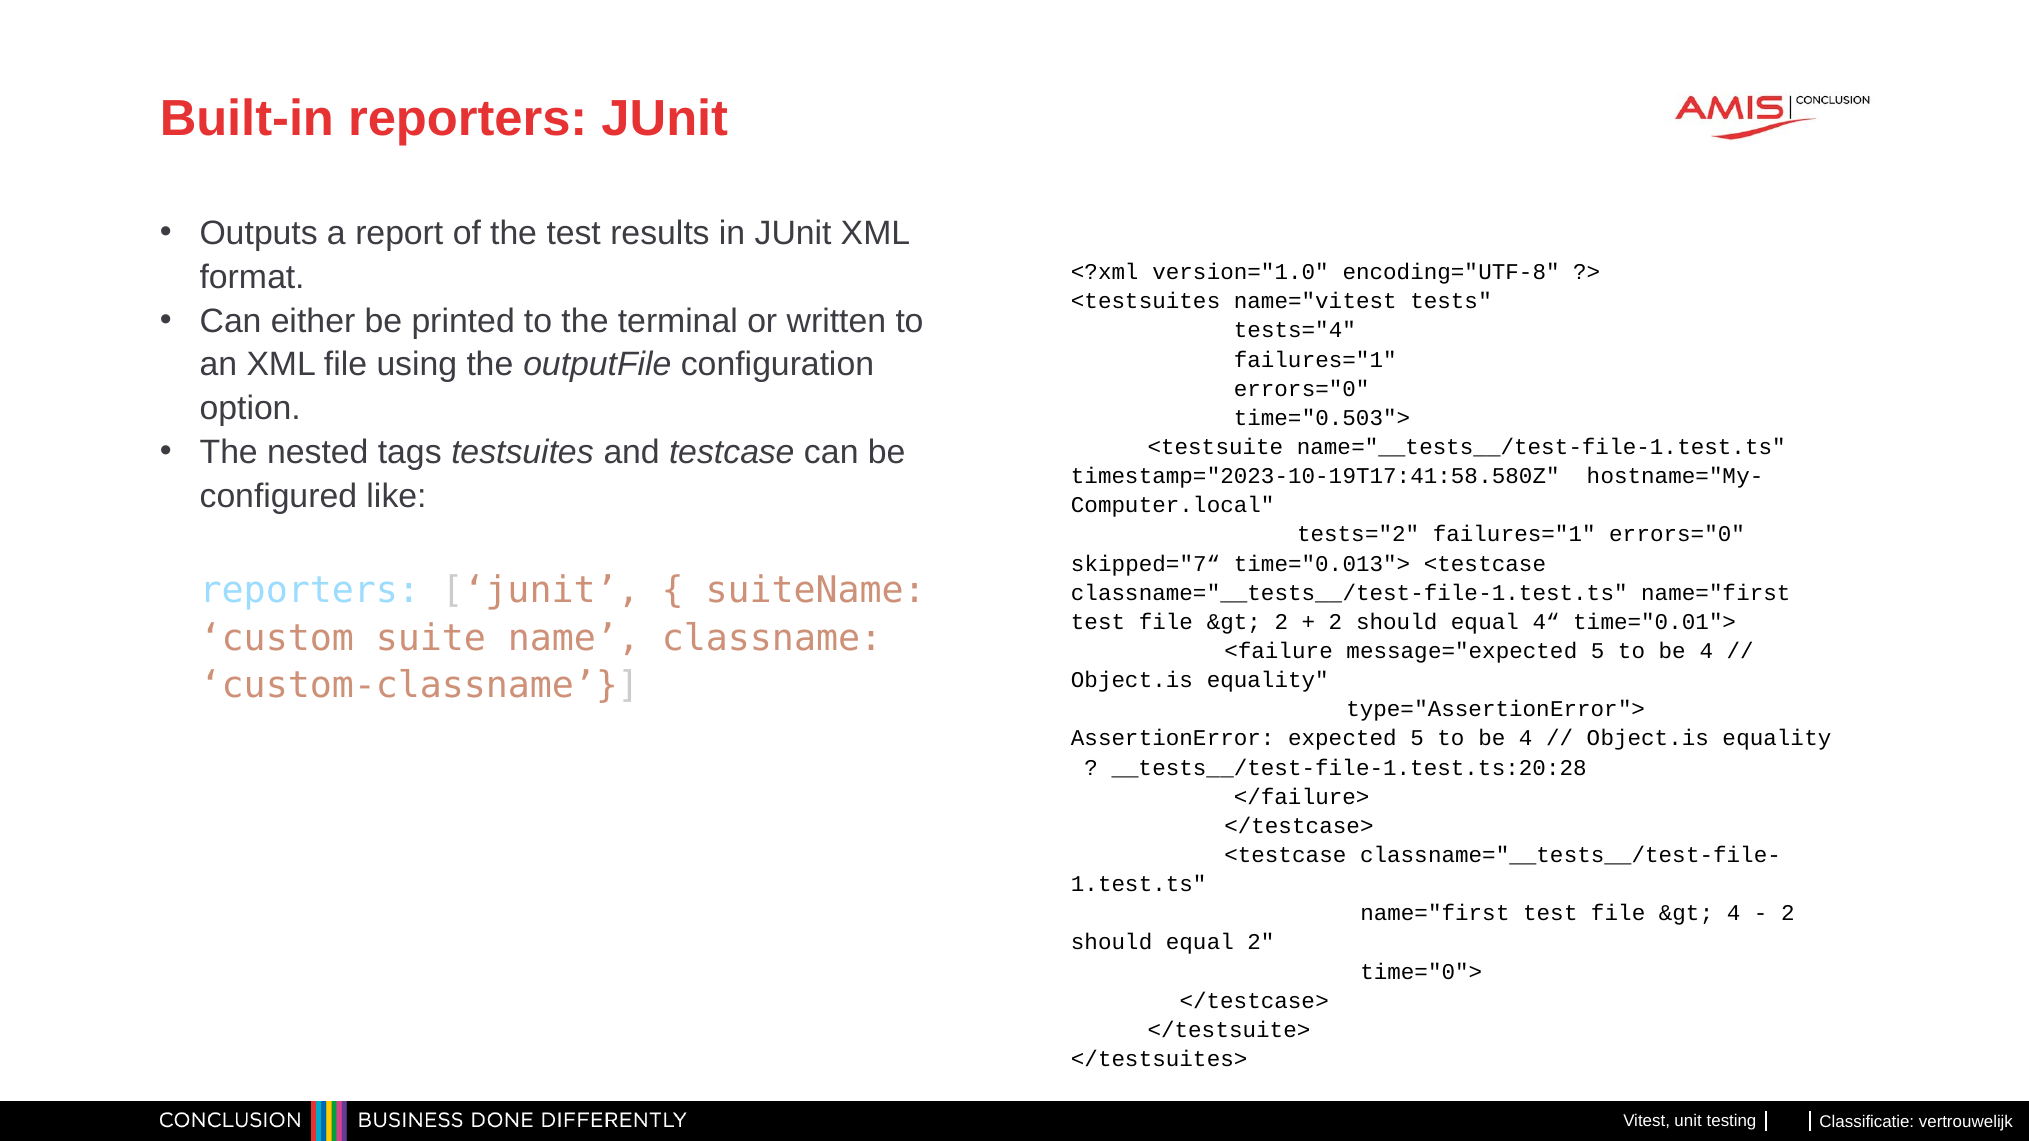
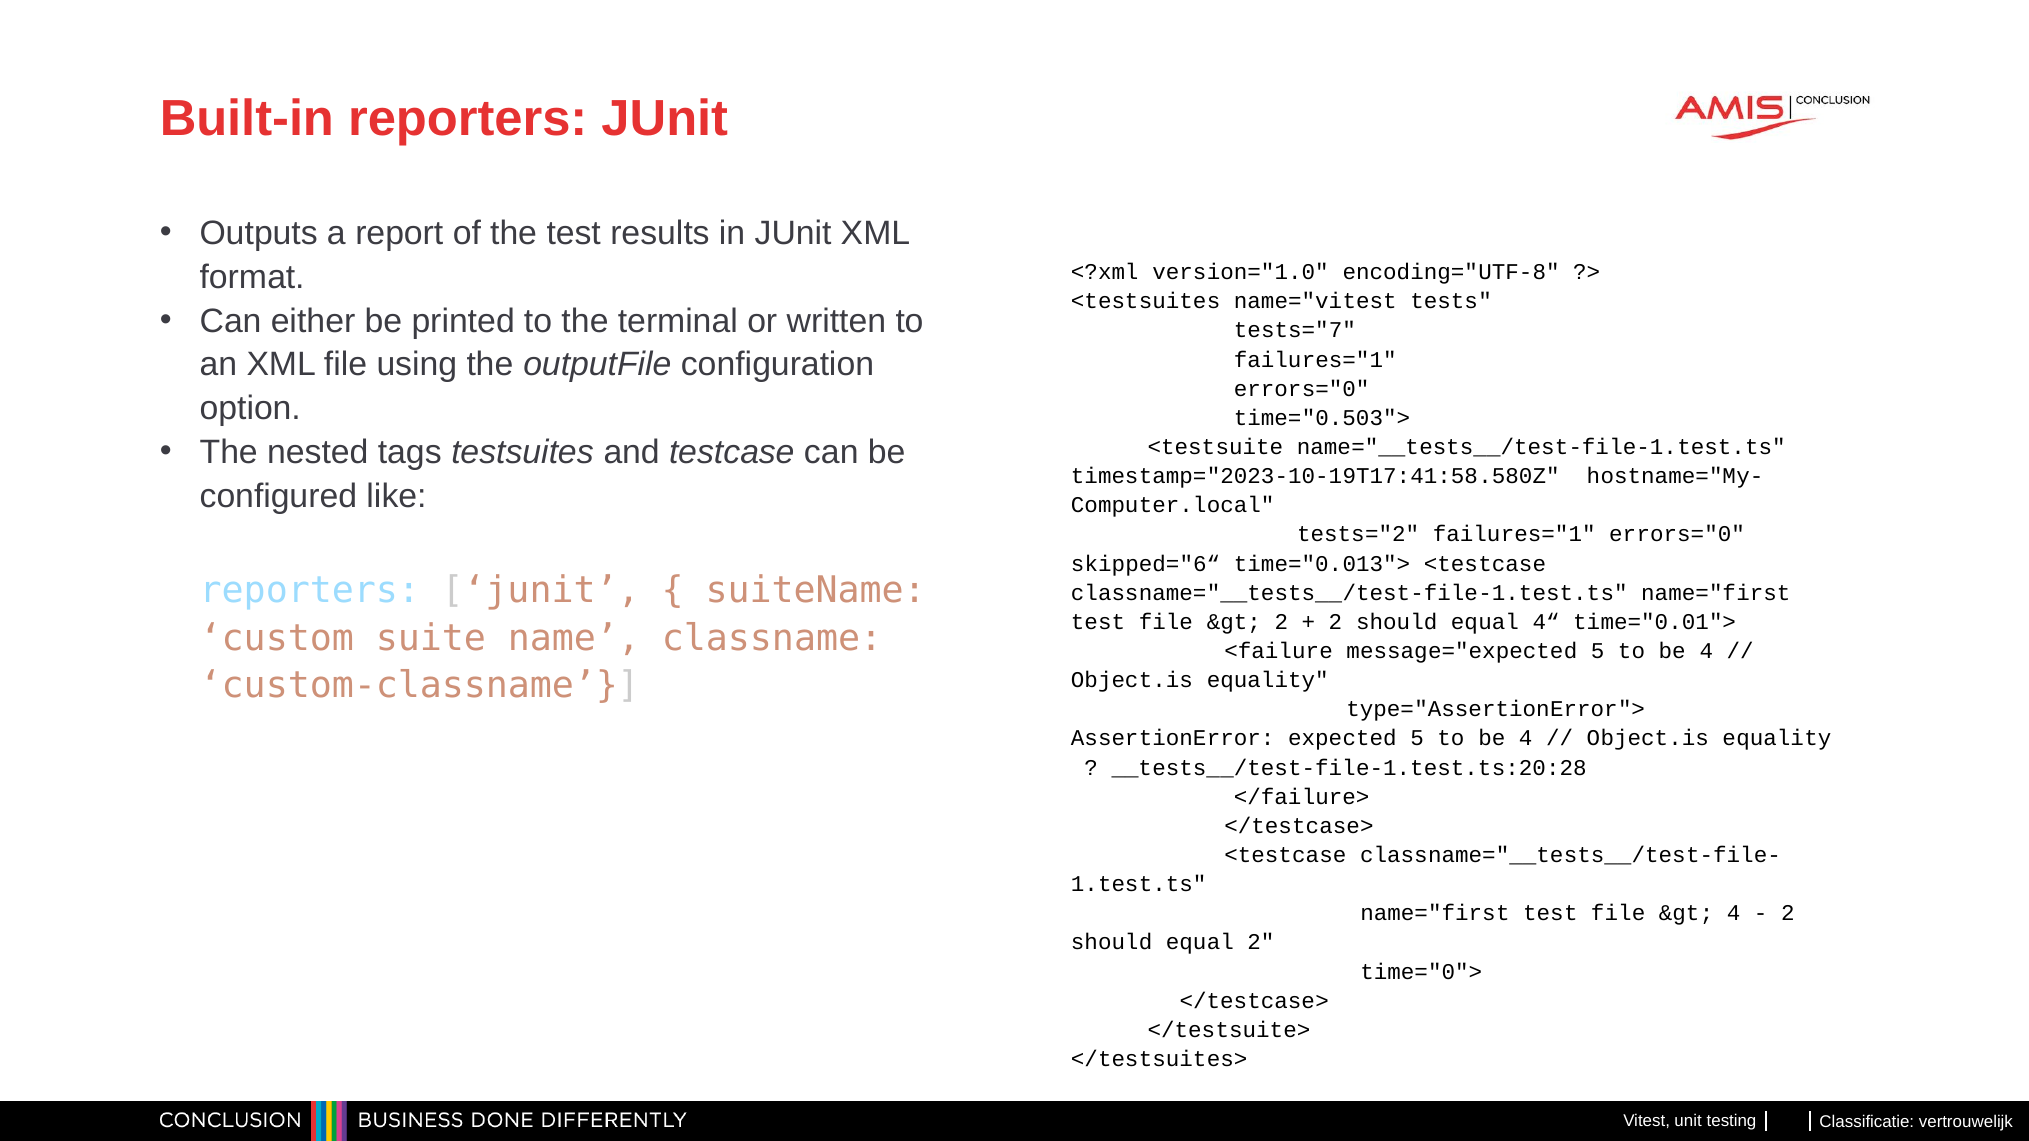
tests="4: tests="4 -> tests="7
skipped="7“: skipped="7“ -> skipped="6“
